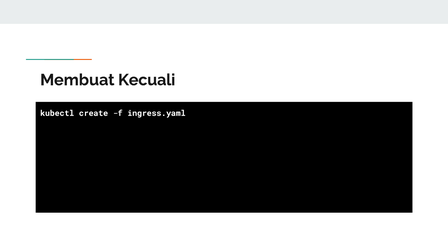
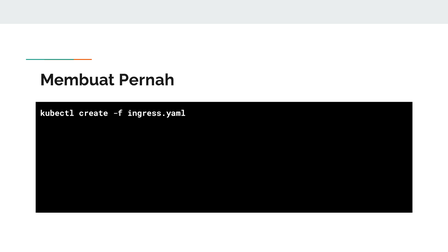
Kecuali: Kecuali -> Pernah
